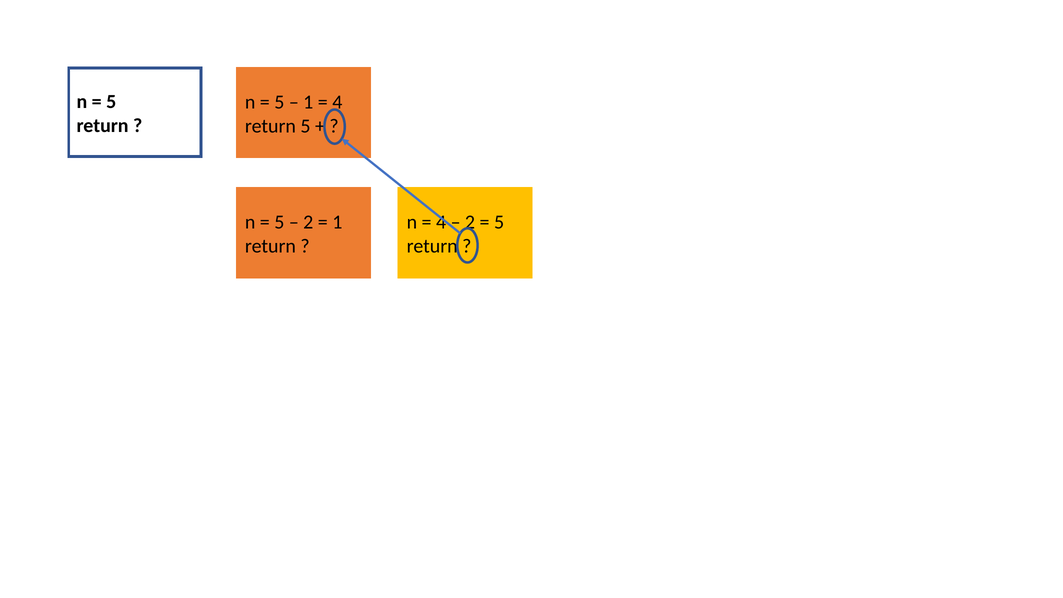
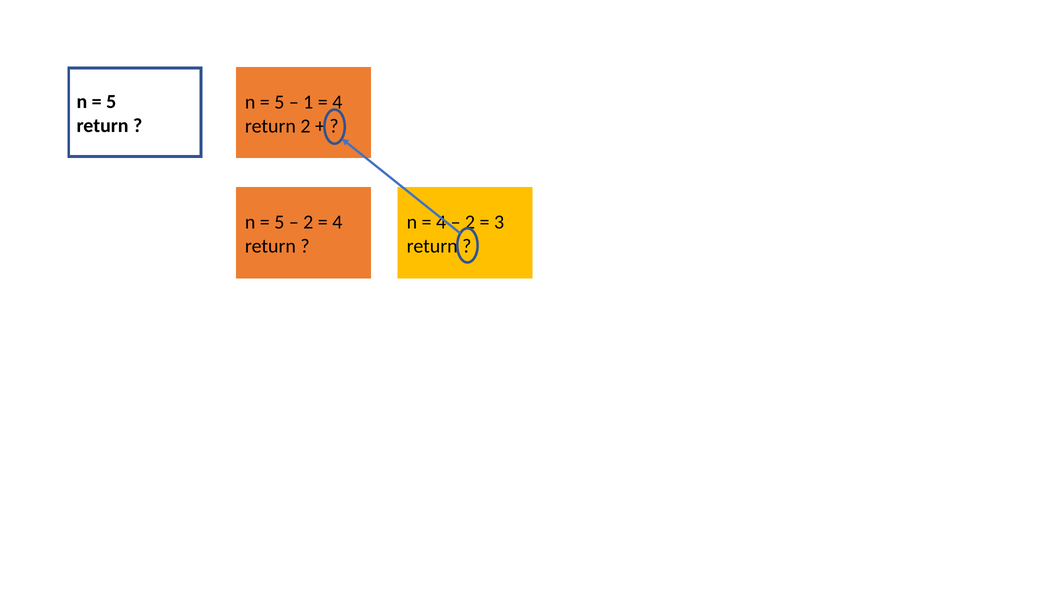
return 5: 5 -> 2
1 at (337, 222): 1 -> 4
5 at (499, 222): 5 -> 3
